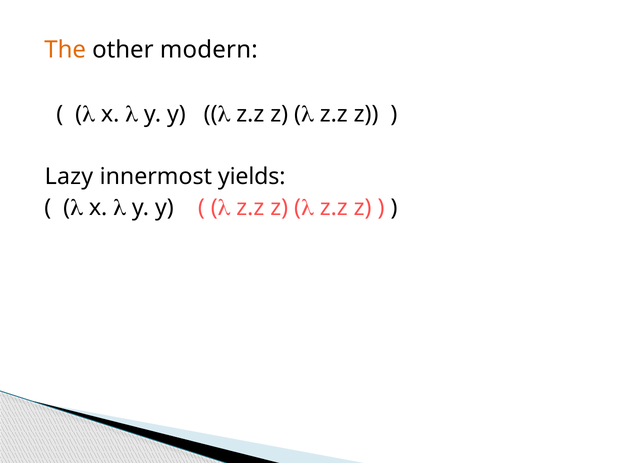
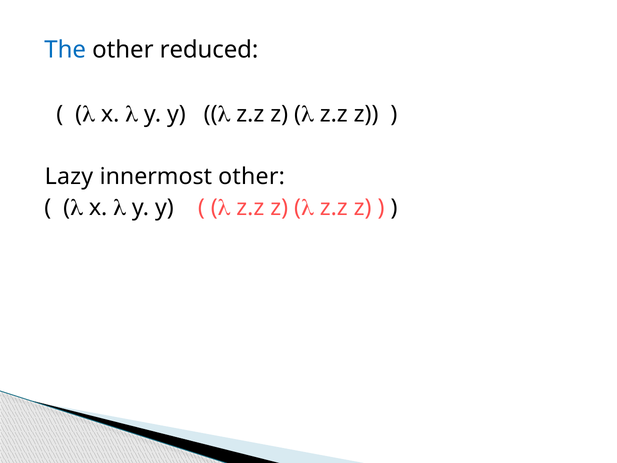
The colour: orange -> blue
modern: modern -> reduced
innermost yields: yields -> other
